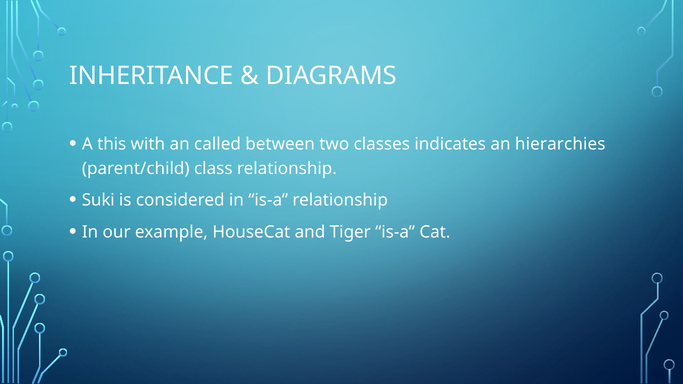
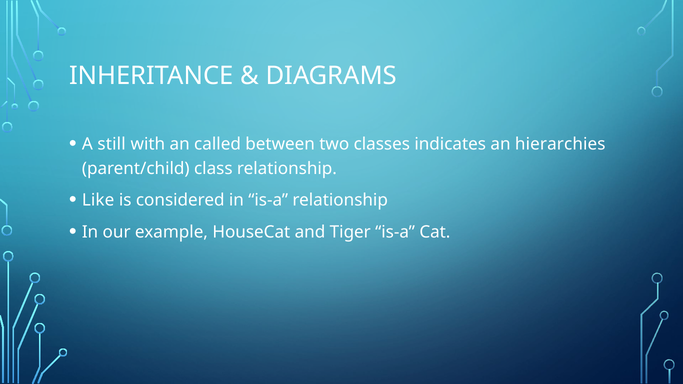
this: this -> still
Suki: Suki -> Like
